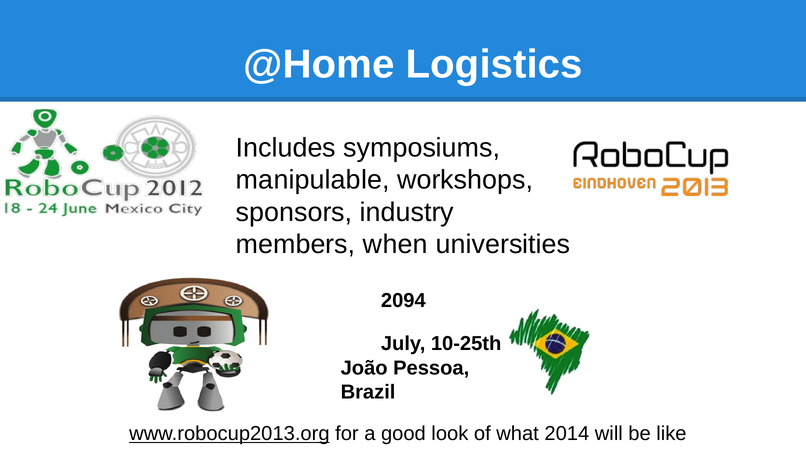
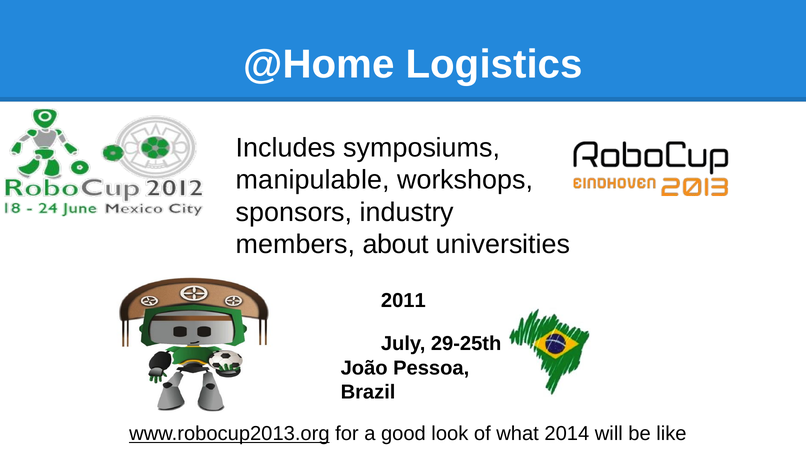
when: when -> about
2094: 2094 -> 2011
10-25th: 10-25th -> 29-25th
